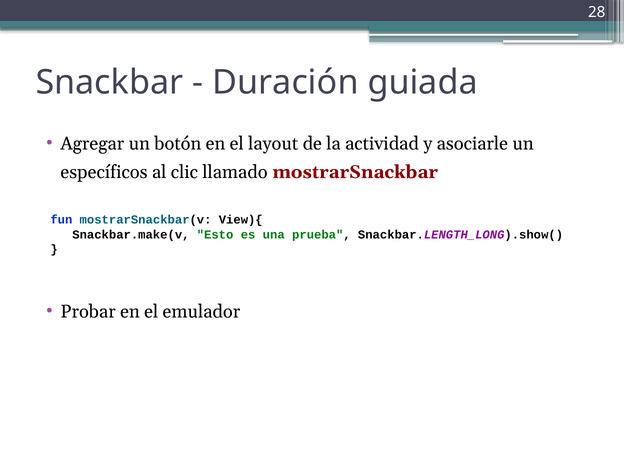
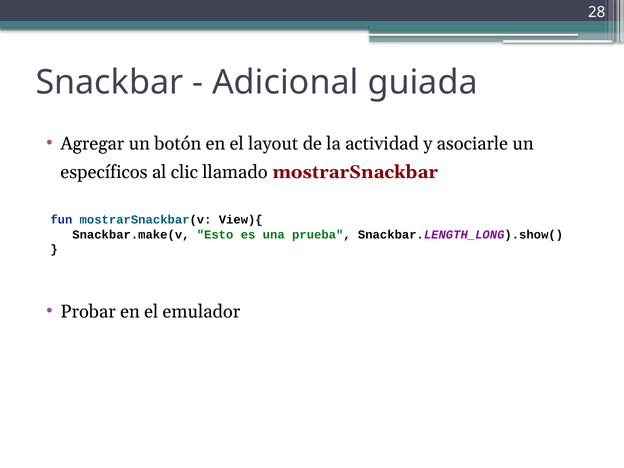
Duración: Duración -> Adicional
